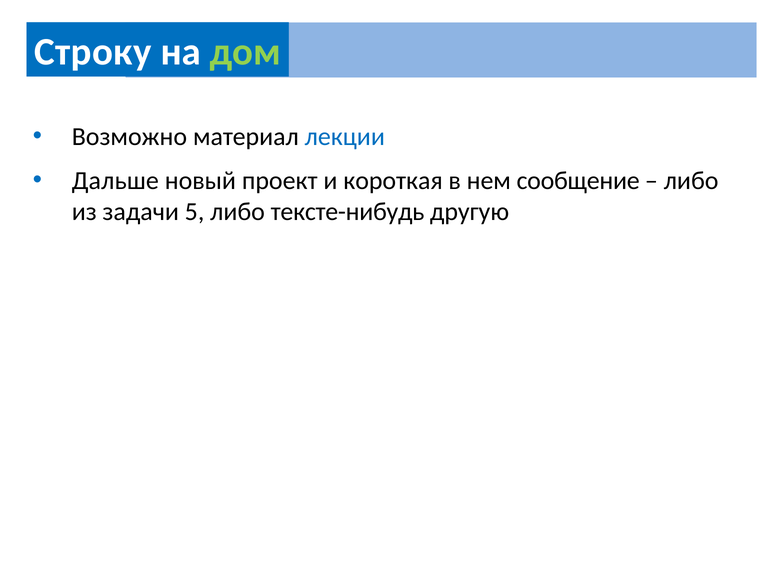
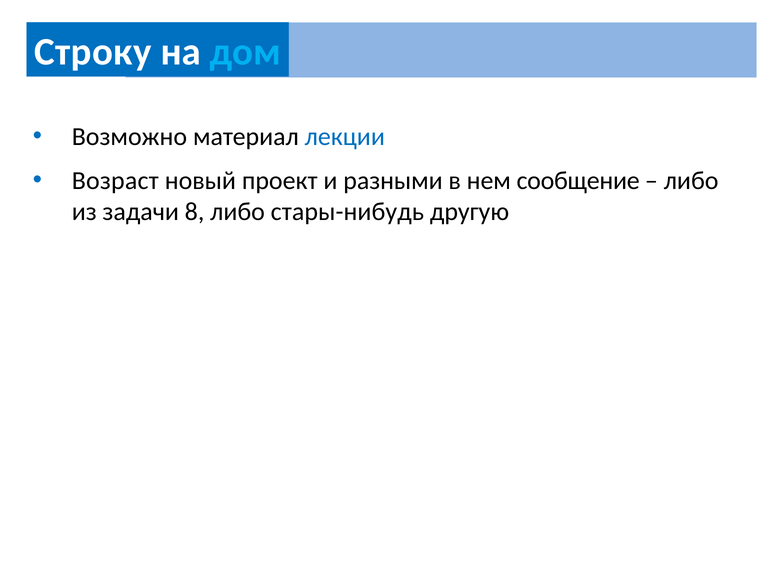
дом colour: light green -> light blue
Дальше: Дальше -> Возраст
короткая: короткая -> разными
5: 5 -> 8
тексте-нибудь: тексте-нибудь -> стары-нибудь
